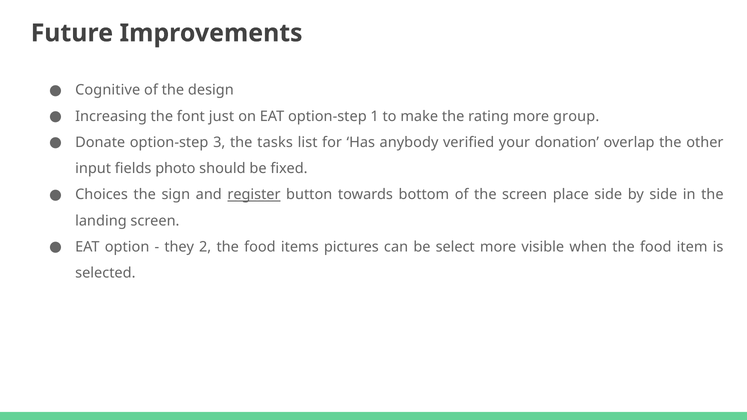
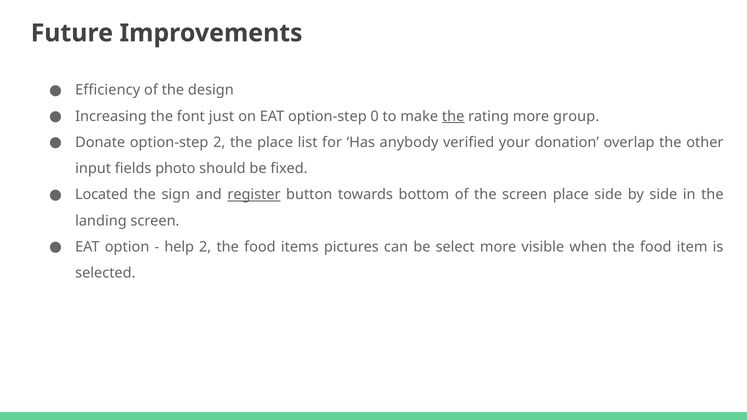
Cognitive: Cognitive -> Efficiency
1: 1 -> 0
the at (453, 116) underline: none -> present
option-step 3: 3 -> 2
the tasks: tasks -> place
Choices: Choices -> Located
they: they -> help
